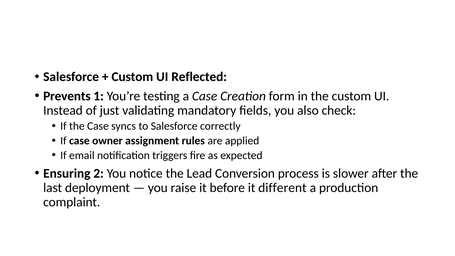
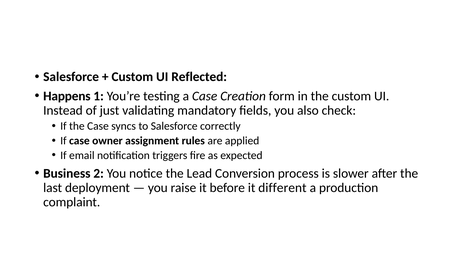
Prevents: Prevents -> Happens
Ensuring: Ensuring -> Business
